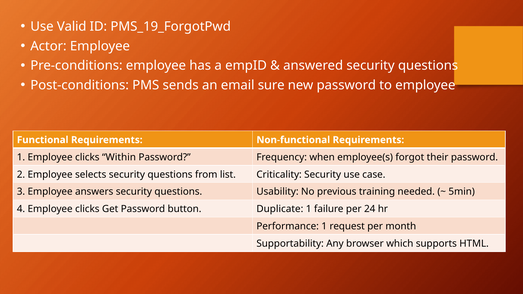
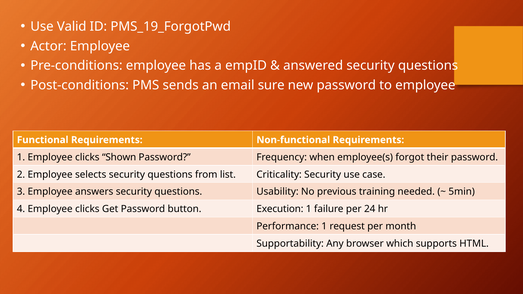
Within: Within -> Shown
Duplicate: Duplicate -> Execution
